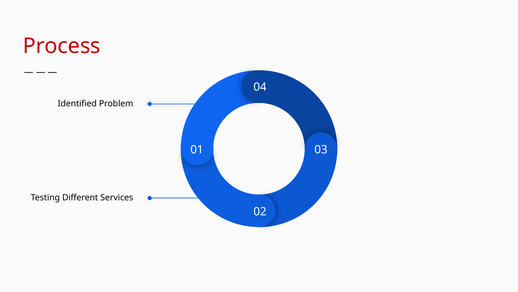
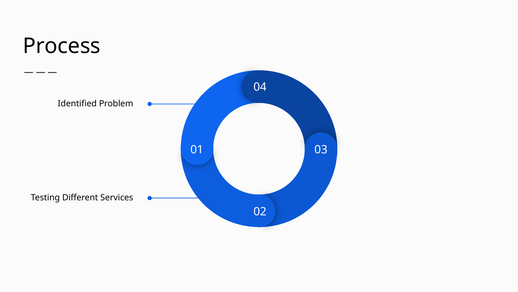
Process colour: red -> black
